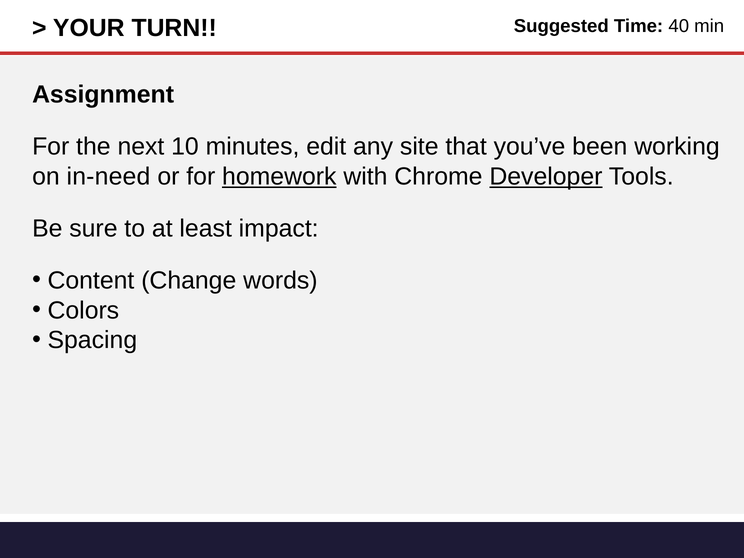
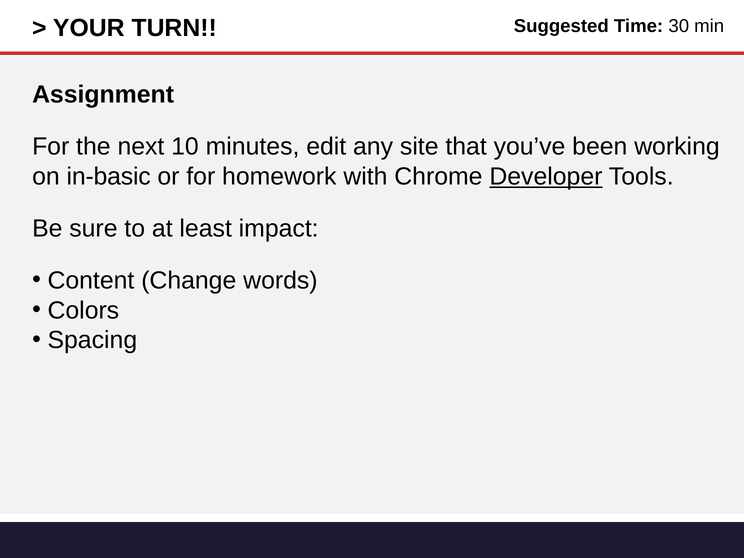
40: 40 -> 30
in-need: in-need -> in-basic
homework underline: present -> none
